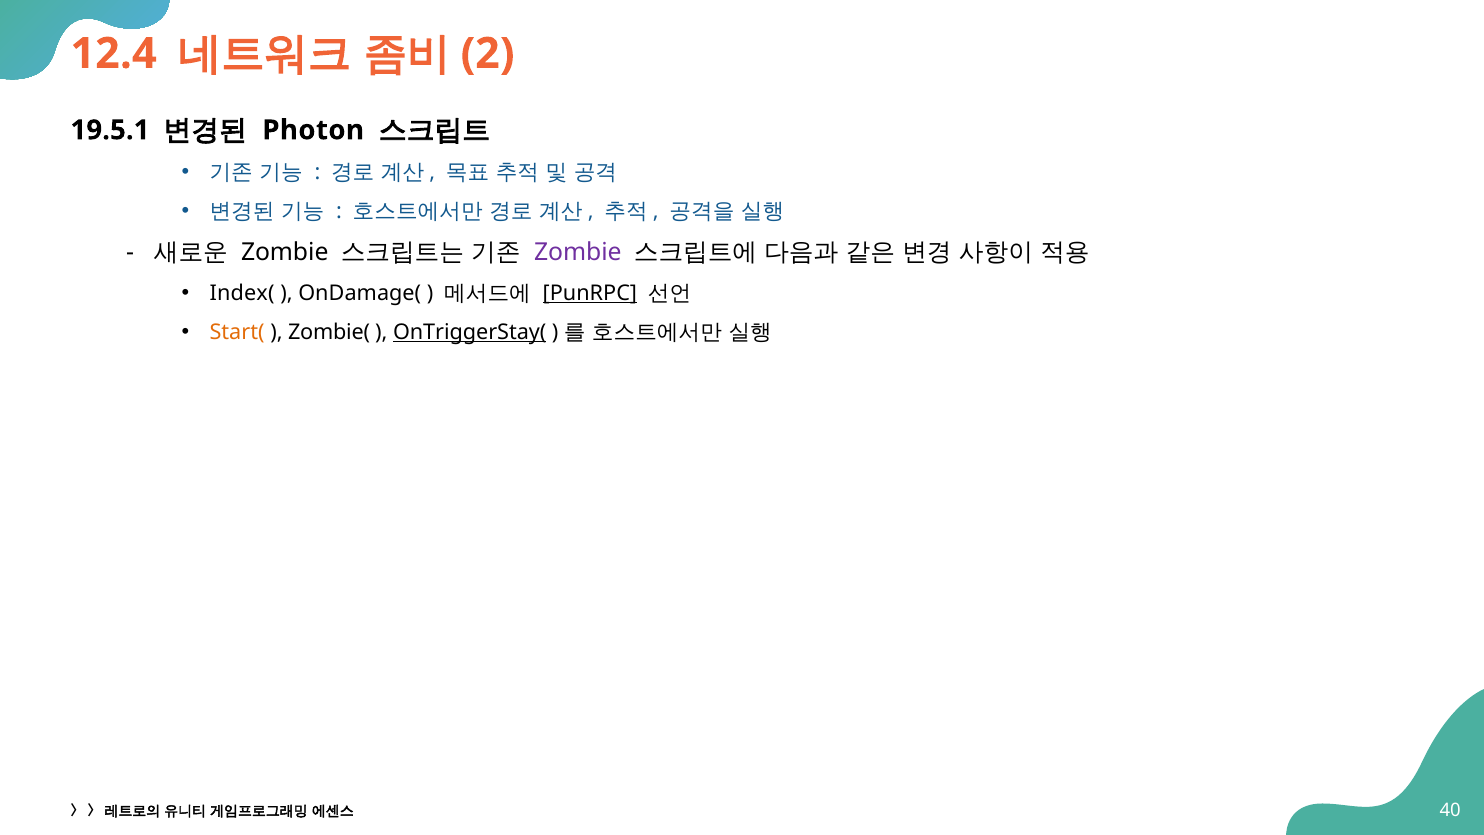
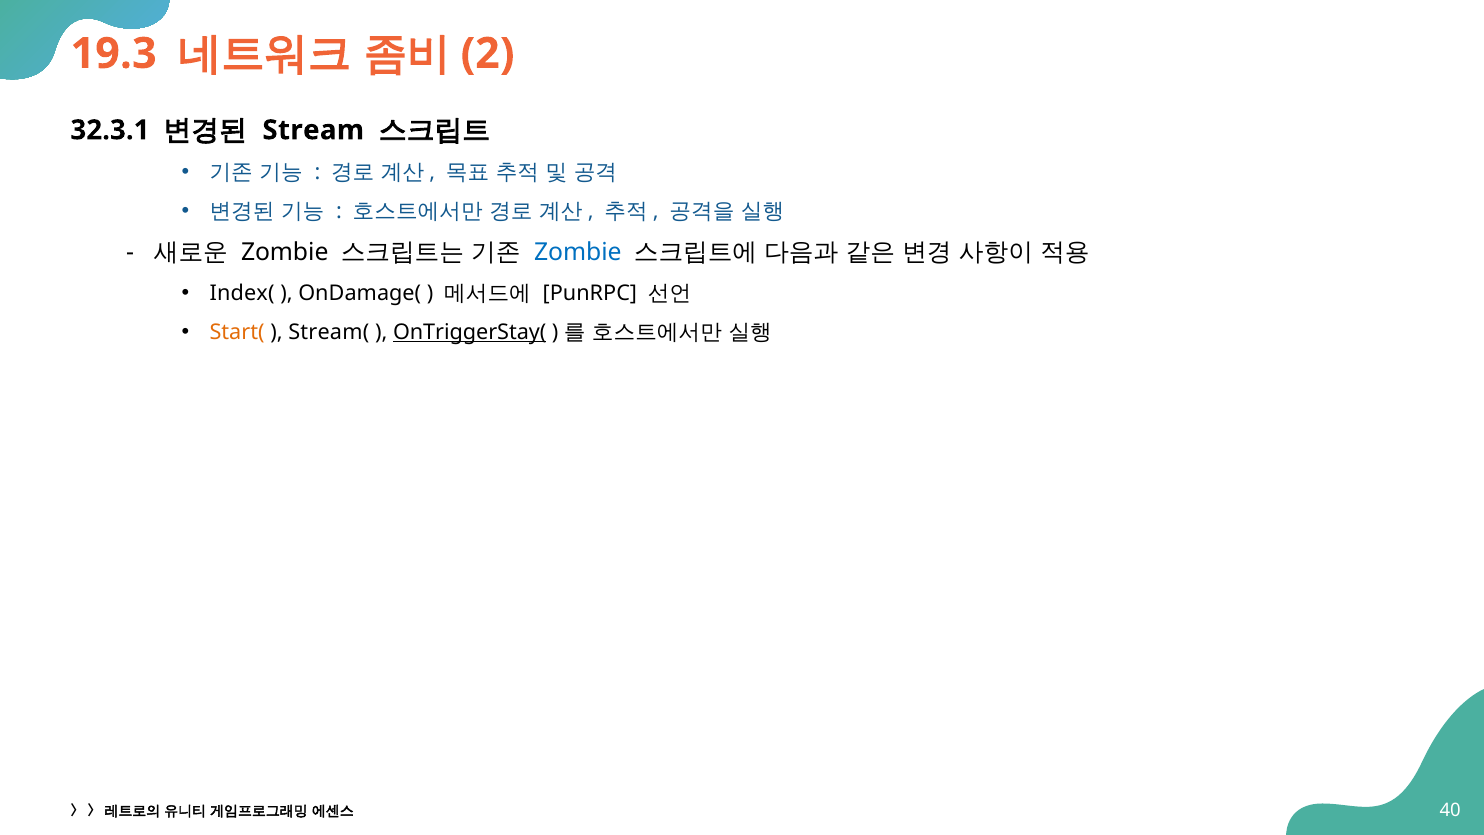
12.4: 12.4 -> 19.3
19.5.1: 19.5.1 -> 32.3.1
Photon: Photon -> Stream
Zombie at (578, 253) colour: purple -> blue
PunRPC underline: present -> none
Zombie(: Zombie( -> Stream(
